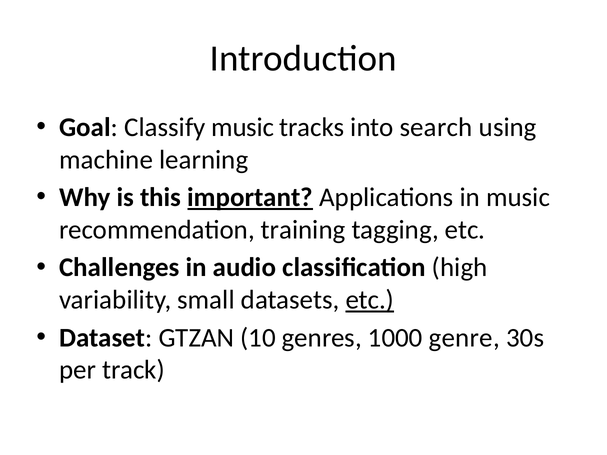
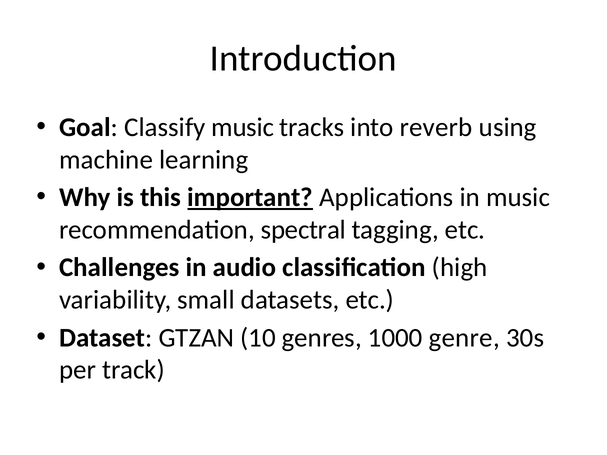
search: search -> reverb
training: training -> spectral
etc at (370, 300) underline: present -> none
